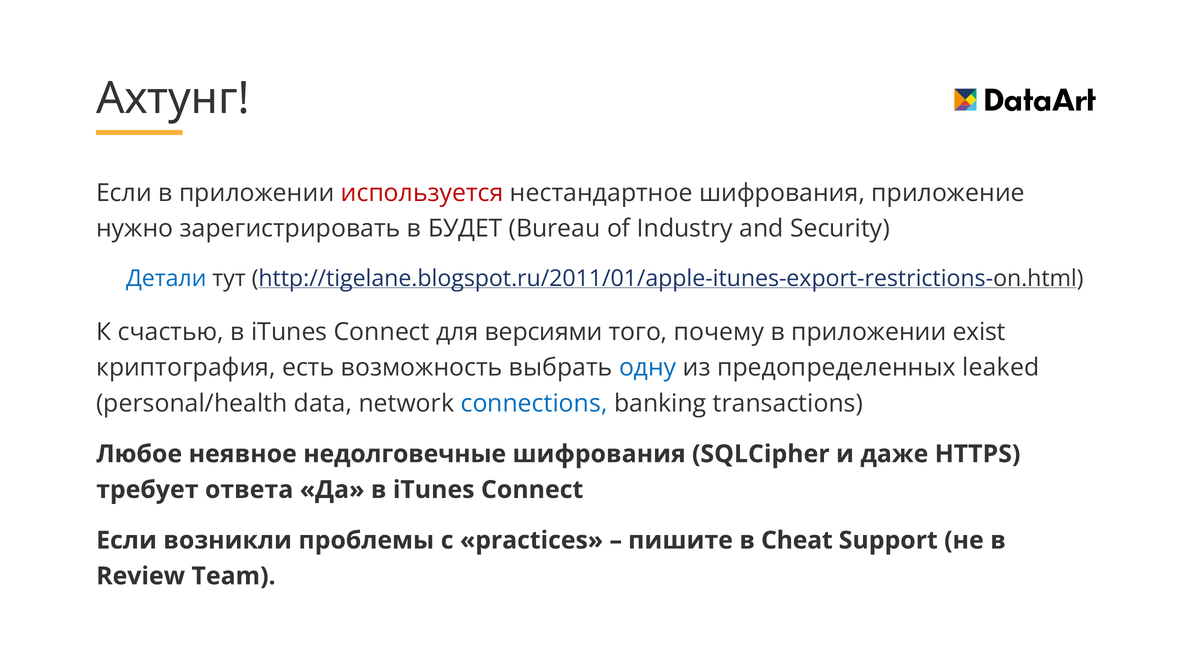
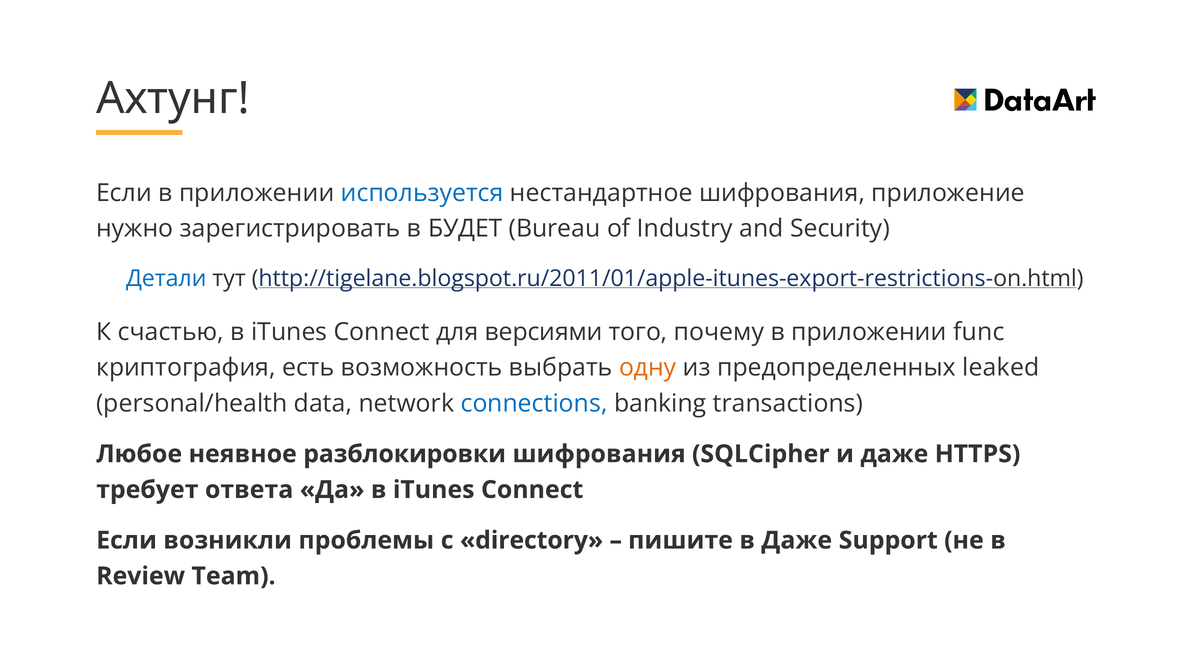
используется colour: red -> blue
exist: exist -> func
одну colour: blue -> orange
недолговечные: недолговечные -> разблокировки
practices: practices -> directory
в Cheat: Cheat -> Даже
